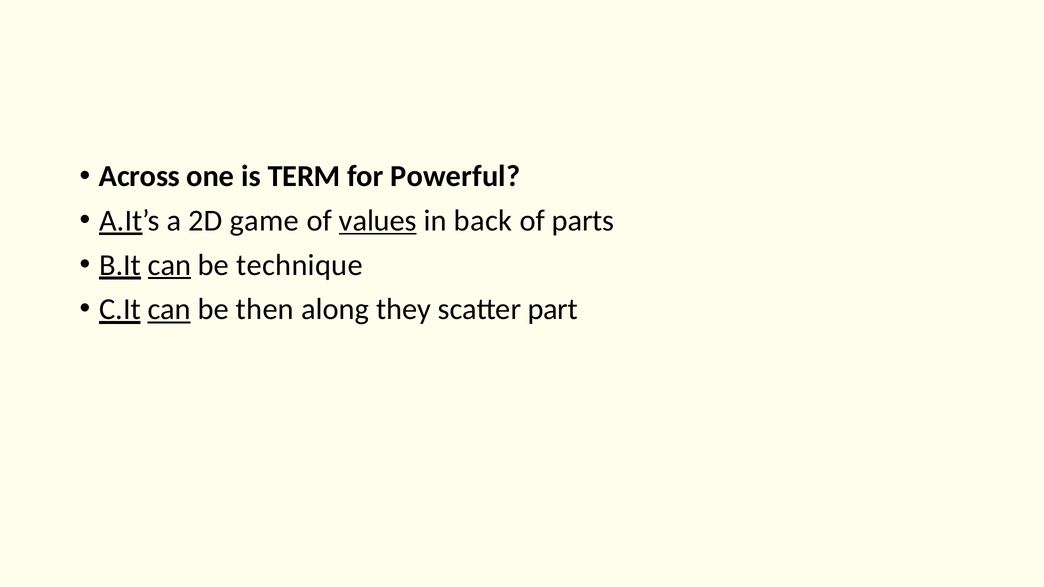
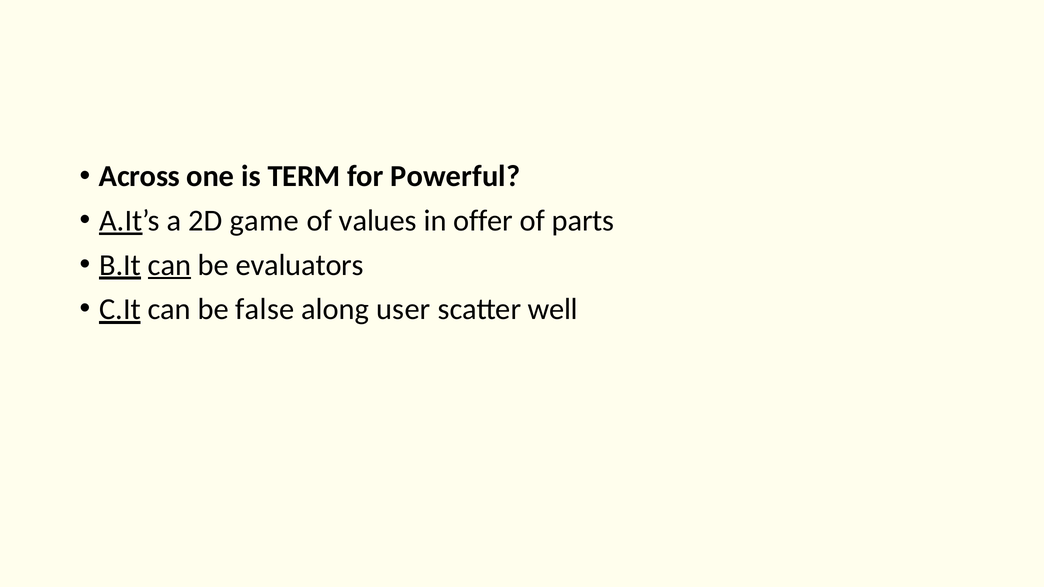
values underline: present -> none
back: back -> offer
technique: technique -> evaluators
can at (169, 309) underline: present -> none
then: then -> false
they: they -> user
part: part -> well
